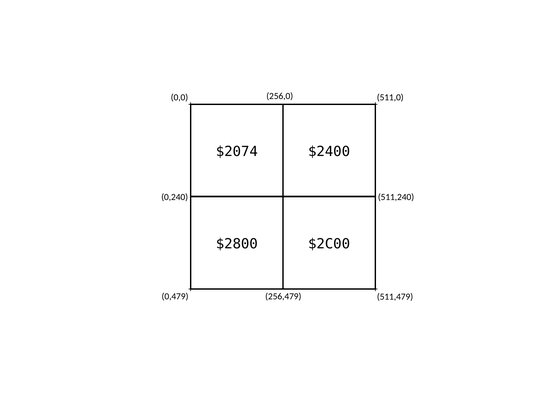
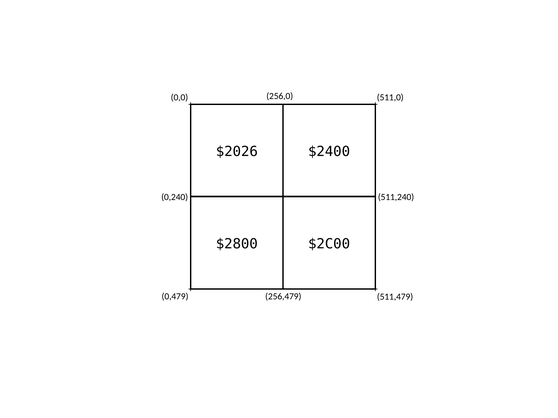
$2074: $2074 -> $2026
